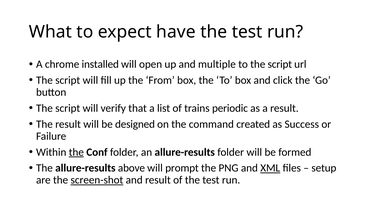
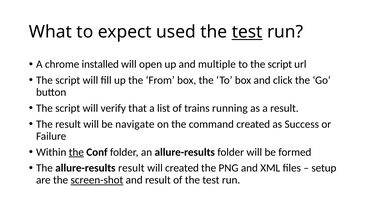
have: have -> used
test at (247, 32) underline: none -> present
periodic: periodic -> running
designed: designed -> navigate
allure-results above: above -> result
will prompt: prompt -> created
XML underline: present -> none
